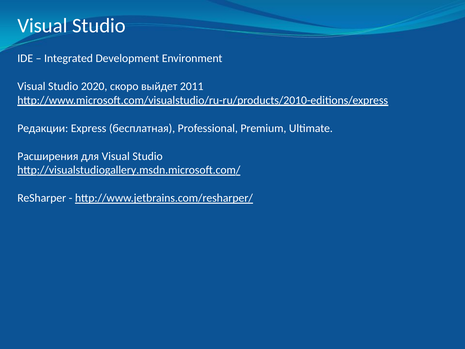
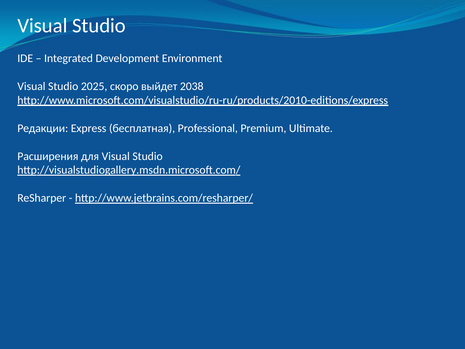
2020: 2020 -> 2025
2011: 2011 -> 2038
